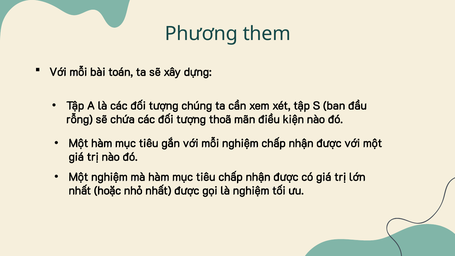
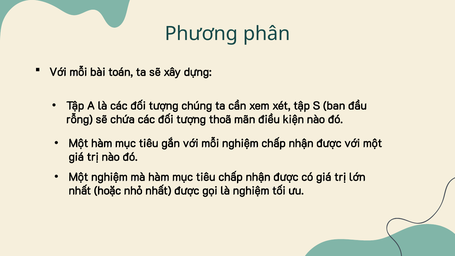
them: them -> phân
